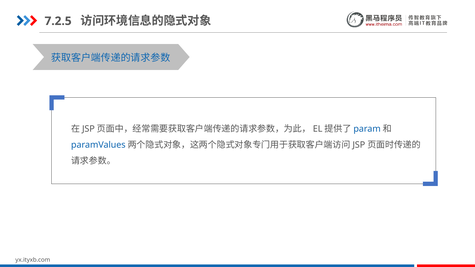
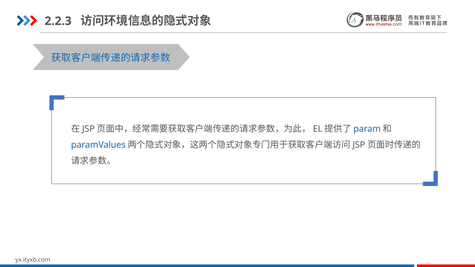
7.2.5: 7.2.5 -> 2.2.3
